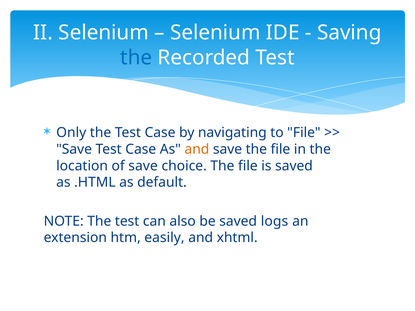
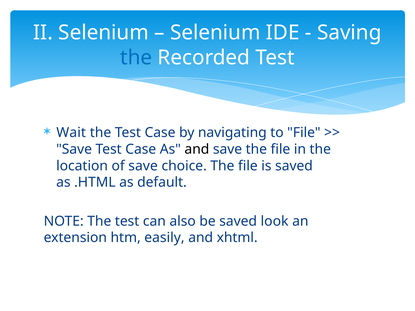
Only: Only -> Wait
and at (197, 149) colour: orange -> black
logs: logs -> look
